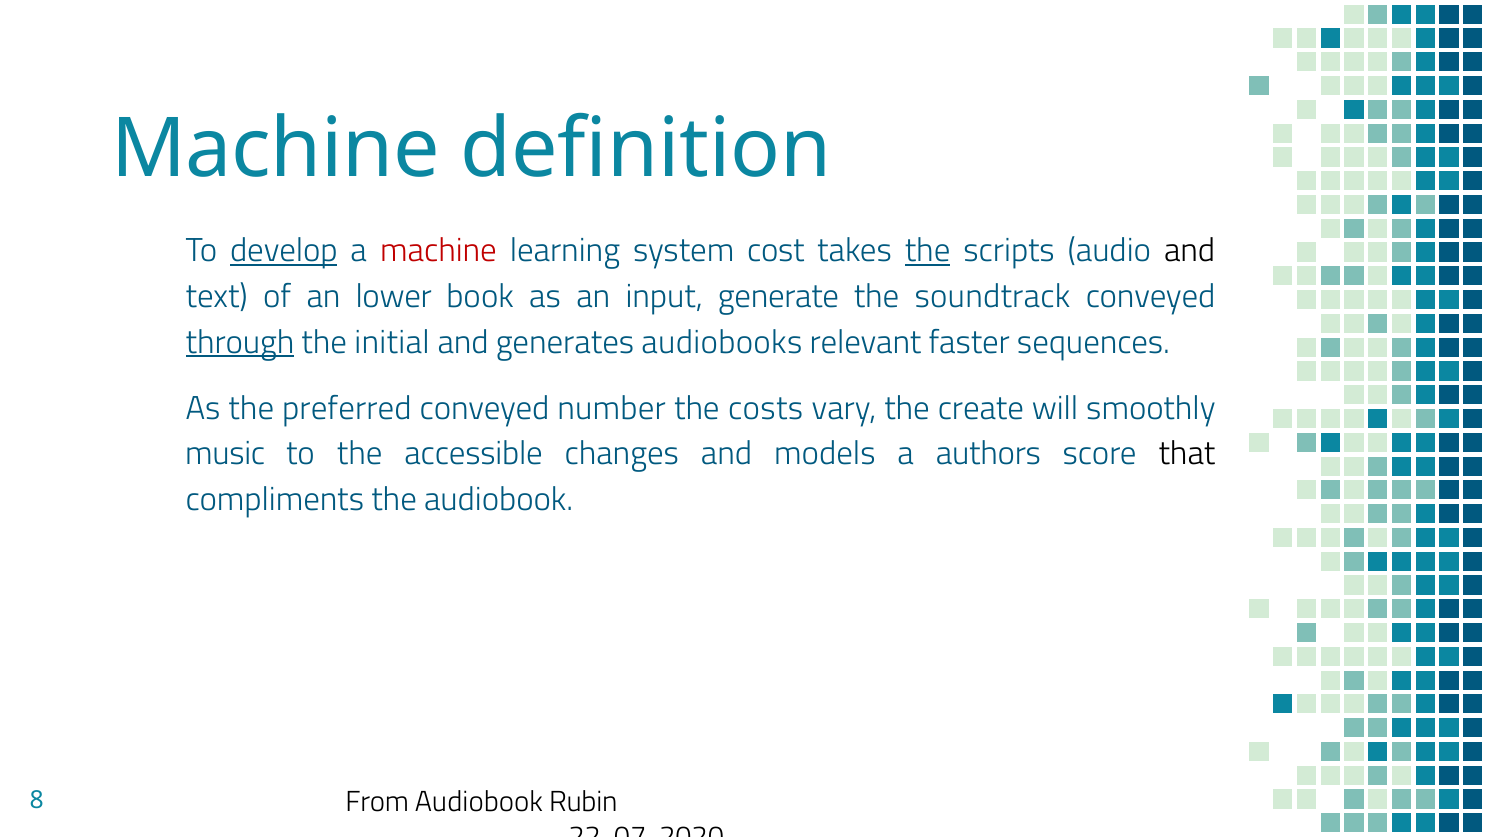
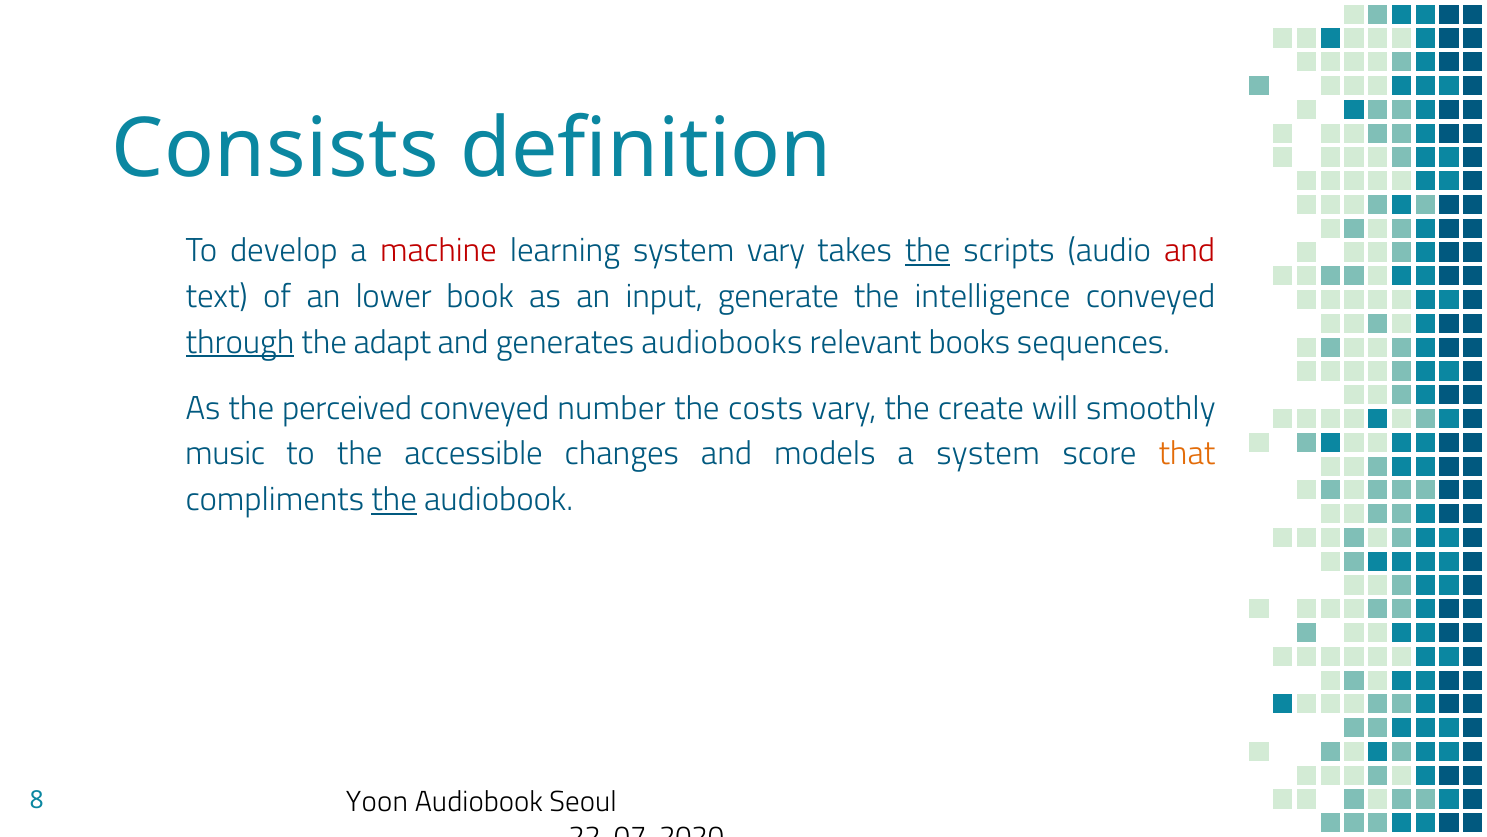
Machine at (276, 149): Machine -> Consists
develop underline: present -> none
system cost: cost -> vary
and at (1190, 251) colour: black -> red
soundtrack: soundtrack -> intelligence
initial: initial -> adapt
faster: faster -> books
preferred: preferred -> perceived
a authors: authors -> system
that colour: black -> orange
the at (394, 499) underline: none -> present
From: From -> Yoon
Rubin: Rubin -> Seoul
